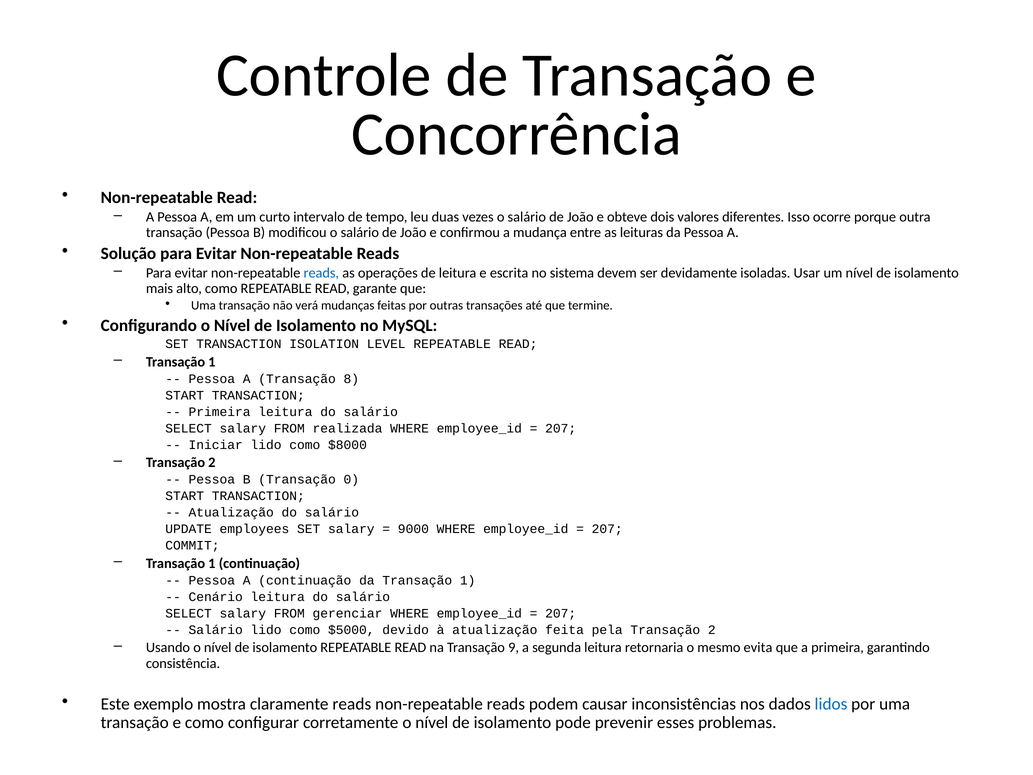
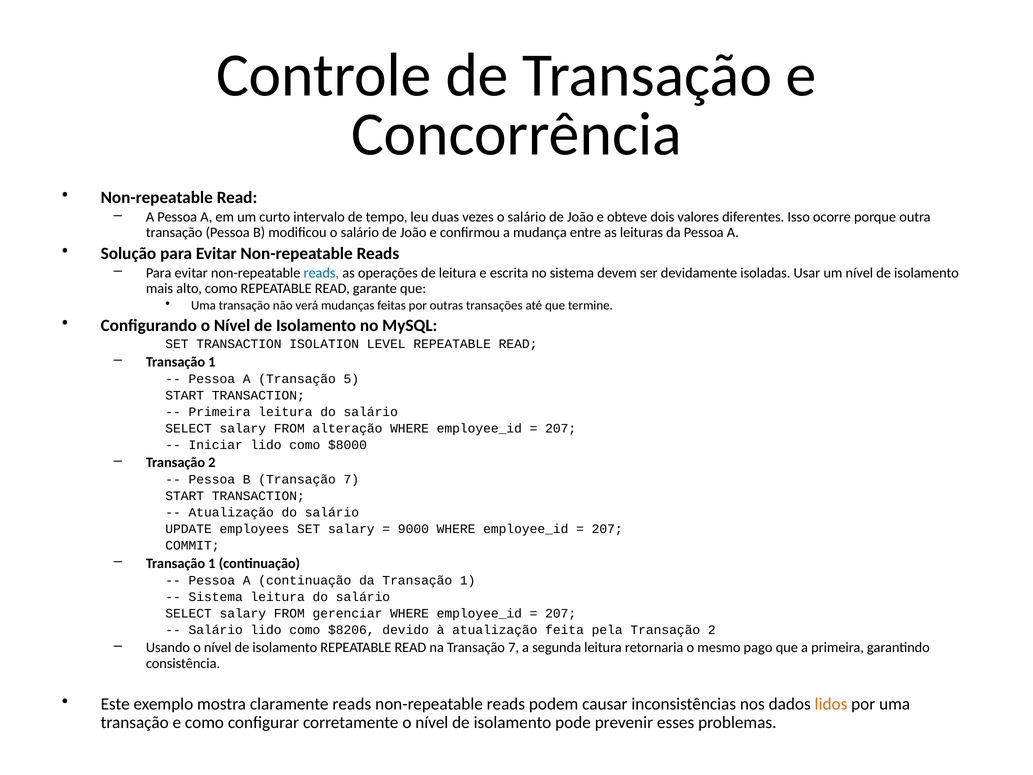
8: 8 -> 5
realizada: realizada -> alteração
B Transação 0: 0 -> 7
Cenário at (216, 597): Cenário -> Sistema
$5000: $5000 -> $8206
na Transação 9: 9 -> 7
evita: evita -> pago
lidos colour: blue -> orange
